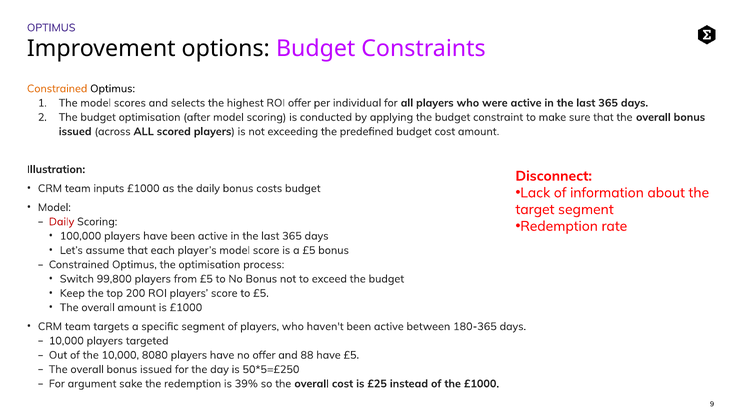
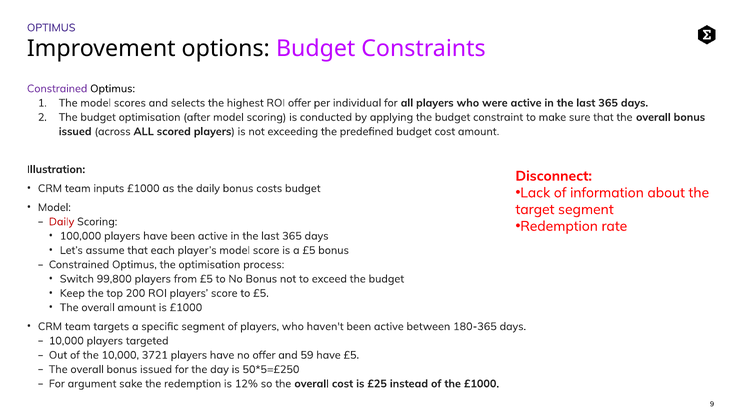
Constrained at (57, 89) colour: orange -> purple
8080: 8080 -> 3721
88: 88 -> 59
39%: 39% -> 12%
